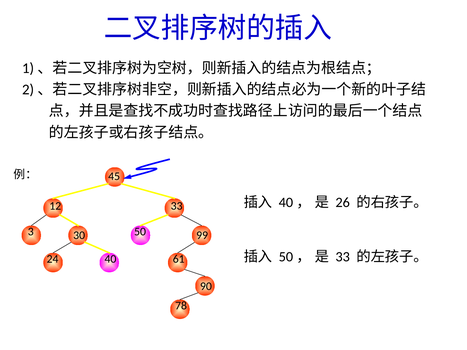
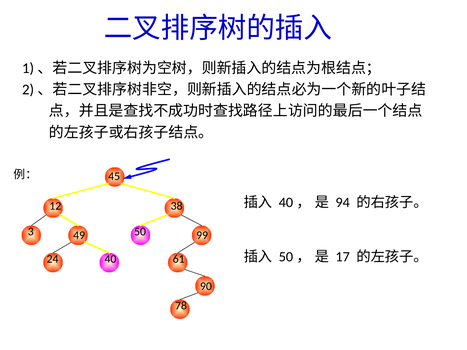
26: 26 -> 94
12 33: 33 -> 38
30: 30 -> 49
33 at (343, 257): 33 -> 17
